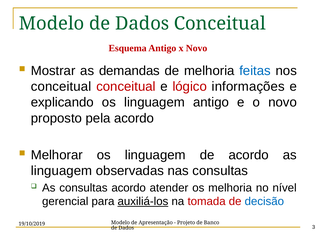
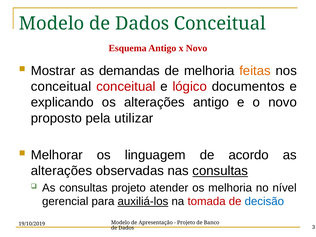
feitas colour: blue -> orange
informações: informações -> documentos
explicando os linguagem: linguagem -> alterações
pela acordo: acordo -> utilizar
linguagem at (61, 171): linguagem -> alterações
consultas at (220, 171) underline: none -> present
consultas acordo: acordo -> projeto
